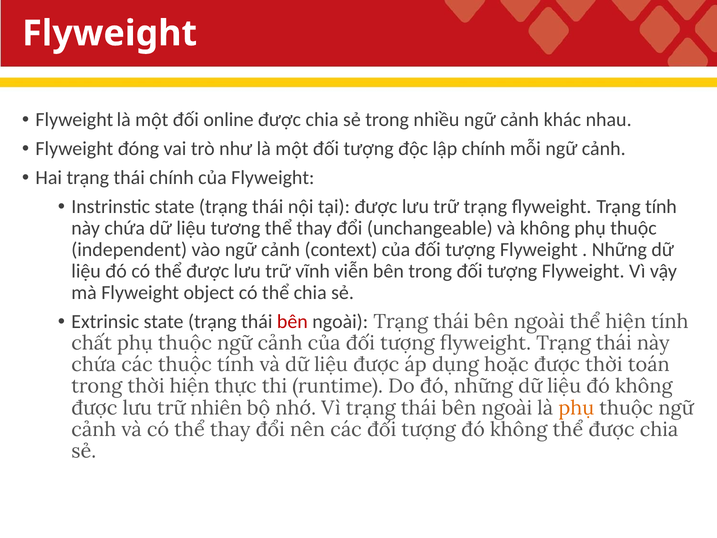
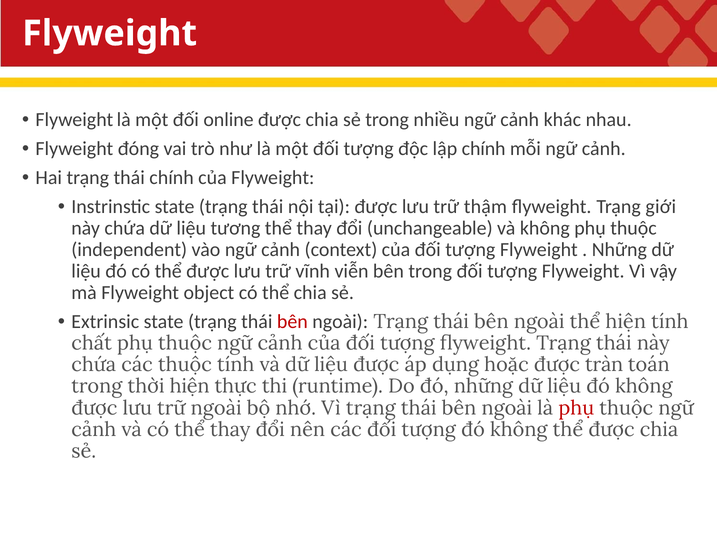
trữ trạng: trạng -> thậm
Trạng tính: tính -> giới
được thời: thời -> tràn
trữ nhiên: nhiên -> ngoài
phụ at (576, 408) colour: orange -> red
